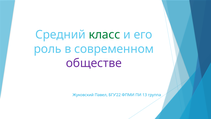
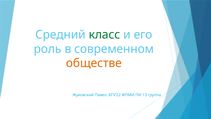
обществе colour: purple -> orange
